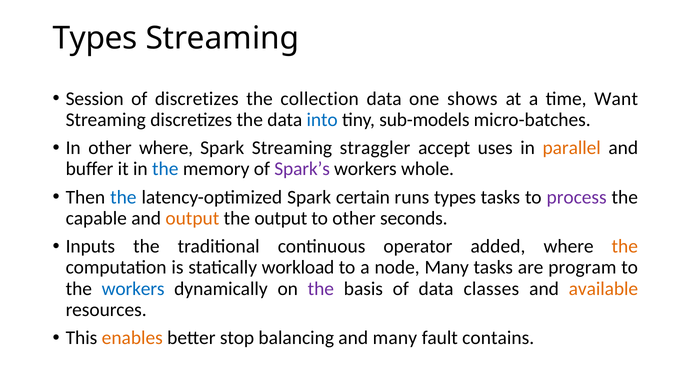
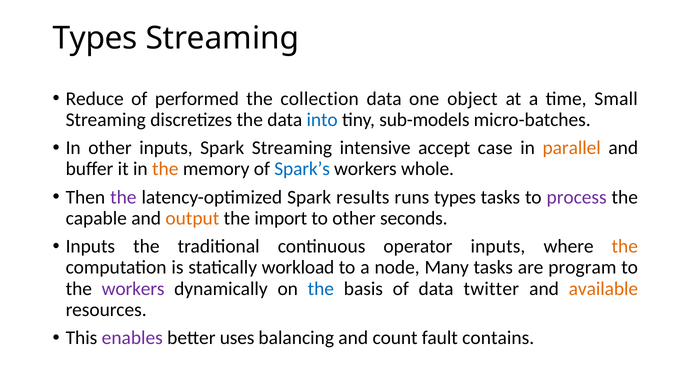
Session: Session -> Reduce
of discretizes: discretizes -> performed
shows: shows -> object
Want: Want -> Small
other where: where -> inputs
straggler: straggler -> intensive
uses: uses -> case
the at (165, 169) colour: blue -> orange
Spark’s colour: purple -> blue
the at (123, 197) colour: blue -> purple
certain: certain -> results
the output: output -> import
operator added: added -> inputs
workers at (133, 288) colour: blue -> purple
the at (321, 288) colour: purple -> blue
classes: classes -> twitter
enables colour: orange -> purple
stop: stop -> uses
and many: many -> count
